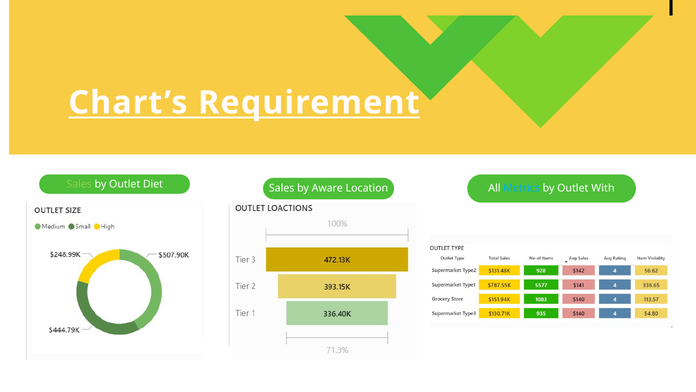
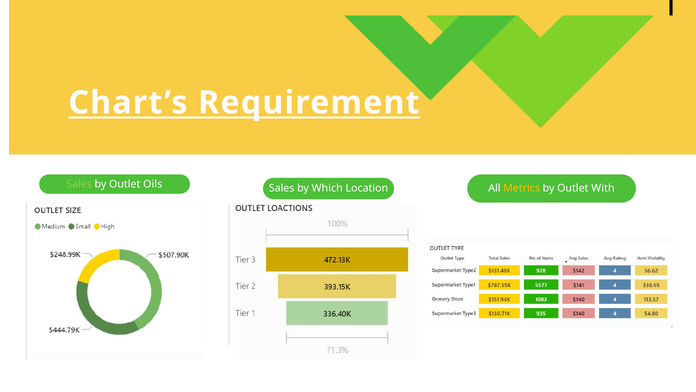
Diet: Diet -> Oils
Aware: Aware -> Which
Metrics colour: light blue -> yellow
